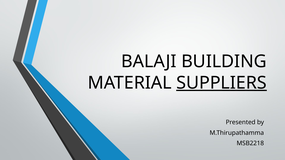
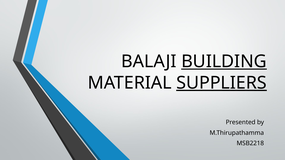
BUILDING underline: none -> present
